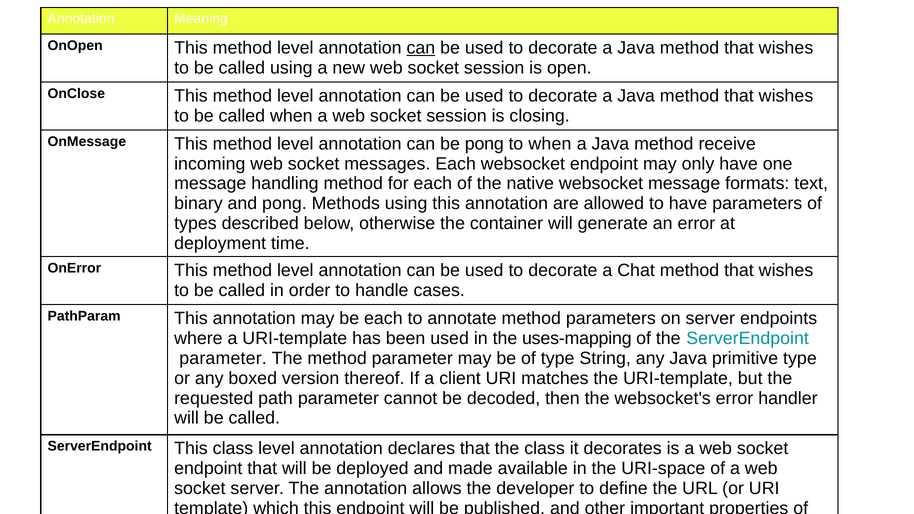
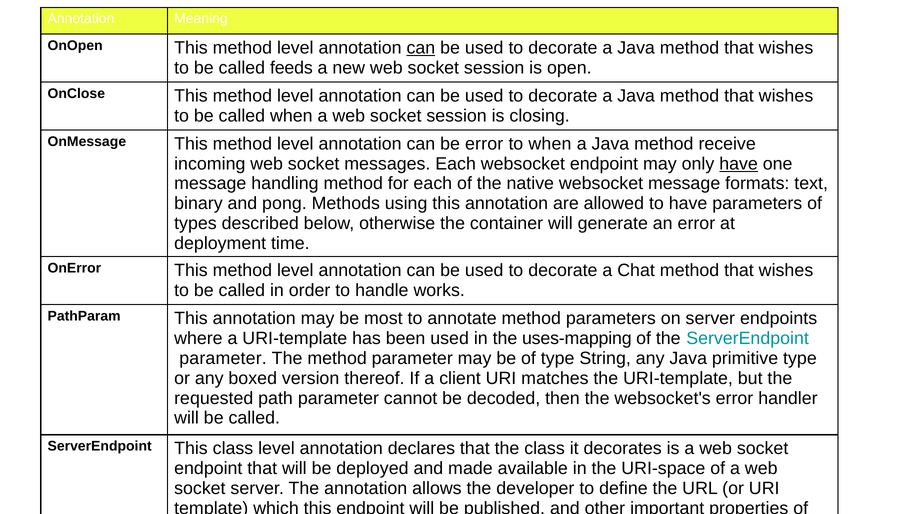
called using: using -> feeds
be pong: pong -> error
have at (739, 164) underline: none -> present
cases: cases -> works
be each: each -> most
